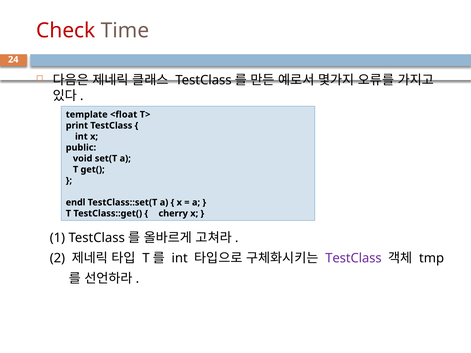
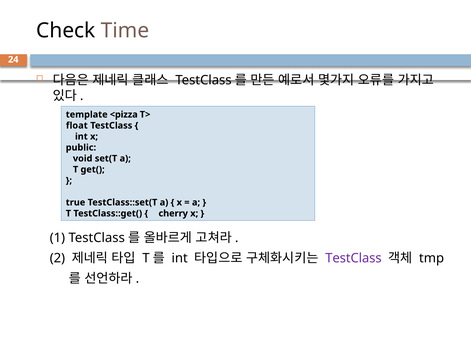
Check colour: red -> black
<float: <float -> <pizza
print: print -> float
endl: endl -> true
